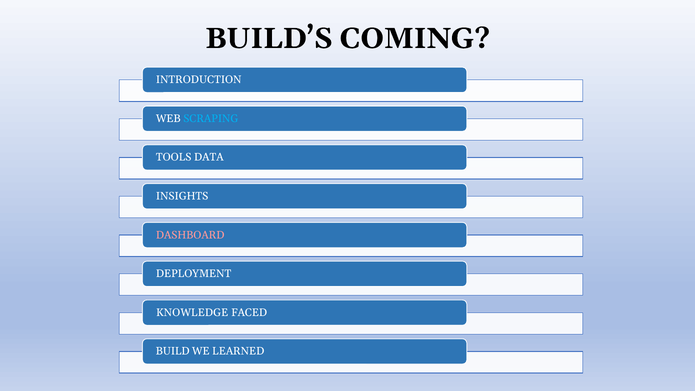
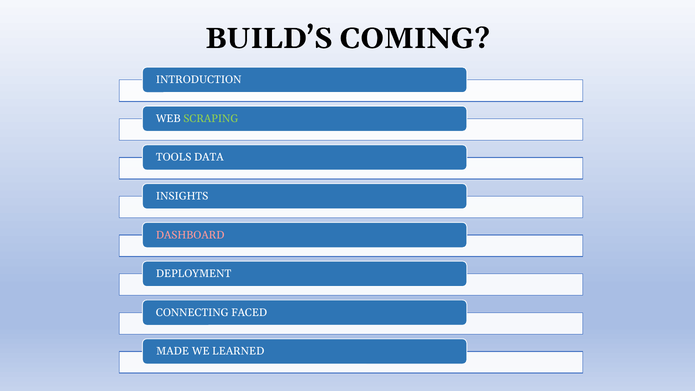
SCRAPING colour: light blue -> light green
KNOWLEDGE: KNOWLEDGE -> CONNECTING
BUILD: BUILD -> MADE
